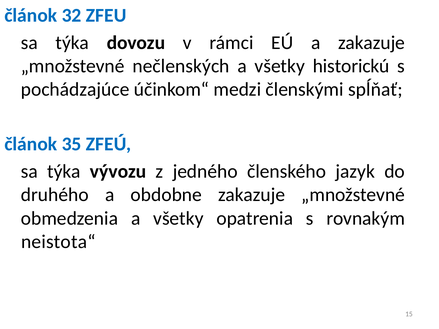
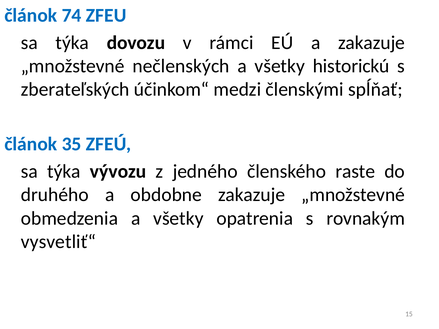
32: 32 -> 74
pochádzajúce: pochádzajúce -> zberateľských
jazyk: jazyk -> raste
neistota“: neistota“ -> vysvetliť“
